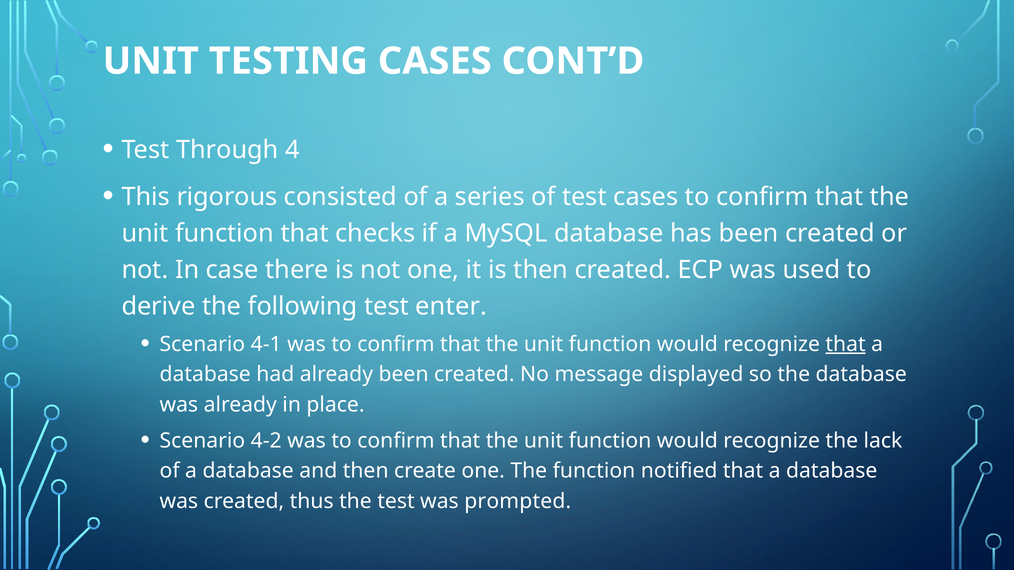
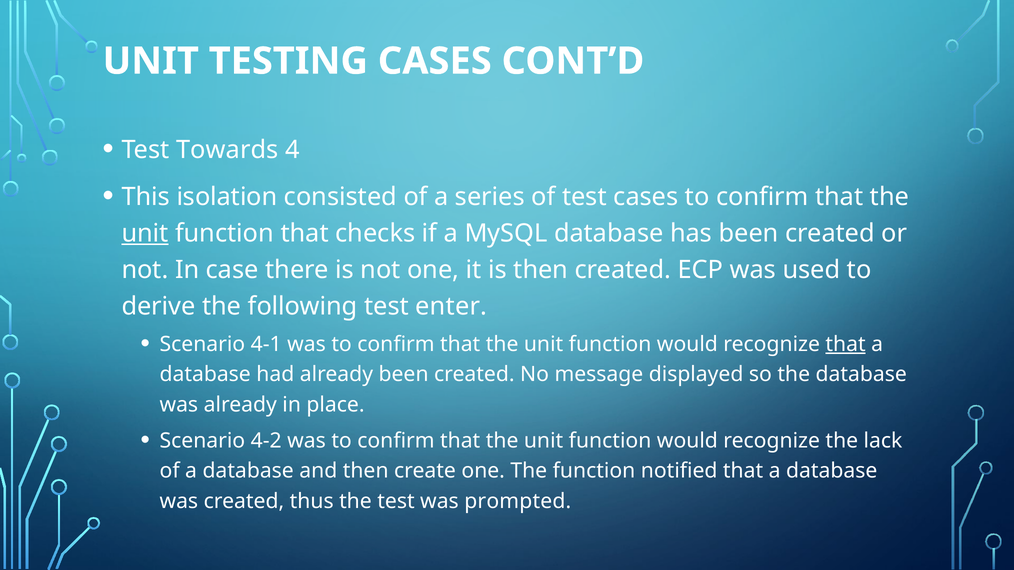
Through: Through -> Towards
rigorous: rigorous -> isolation
unit at (145, 233) underline: none -> present
